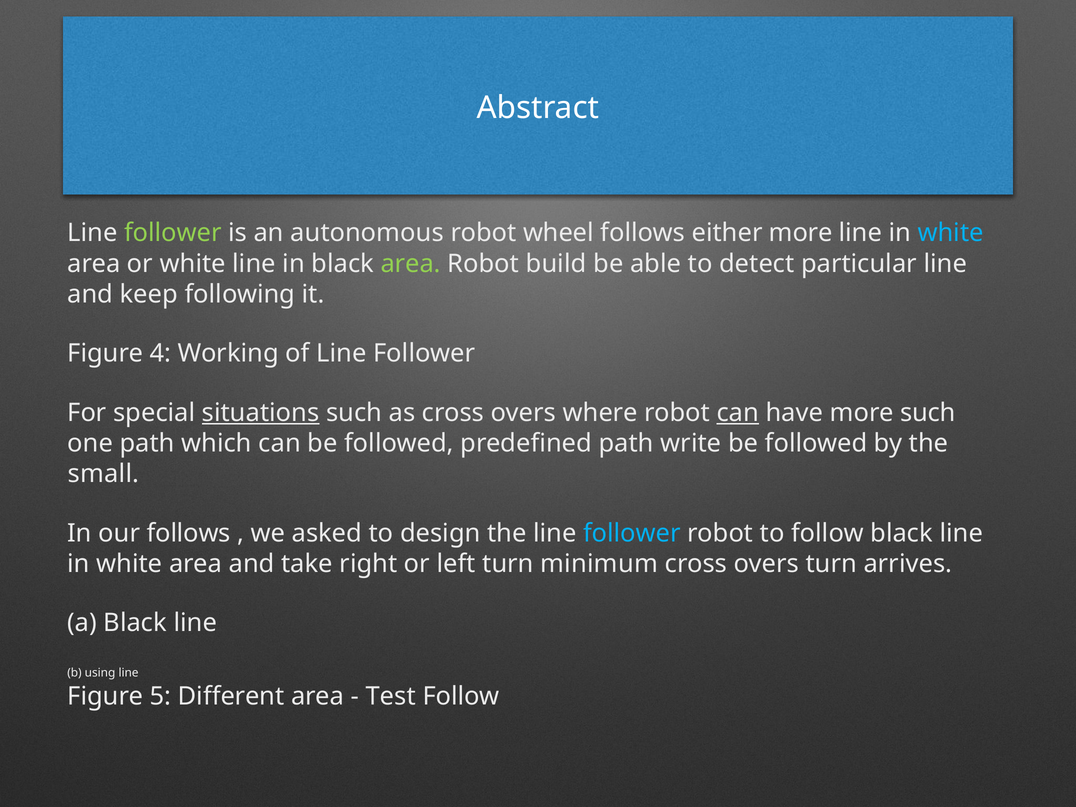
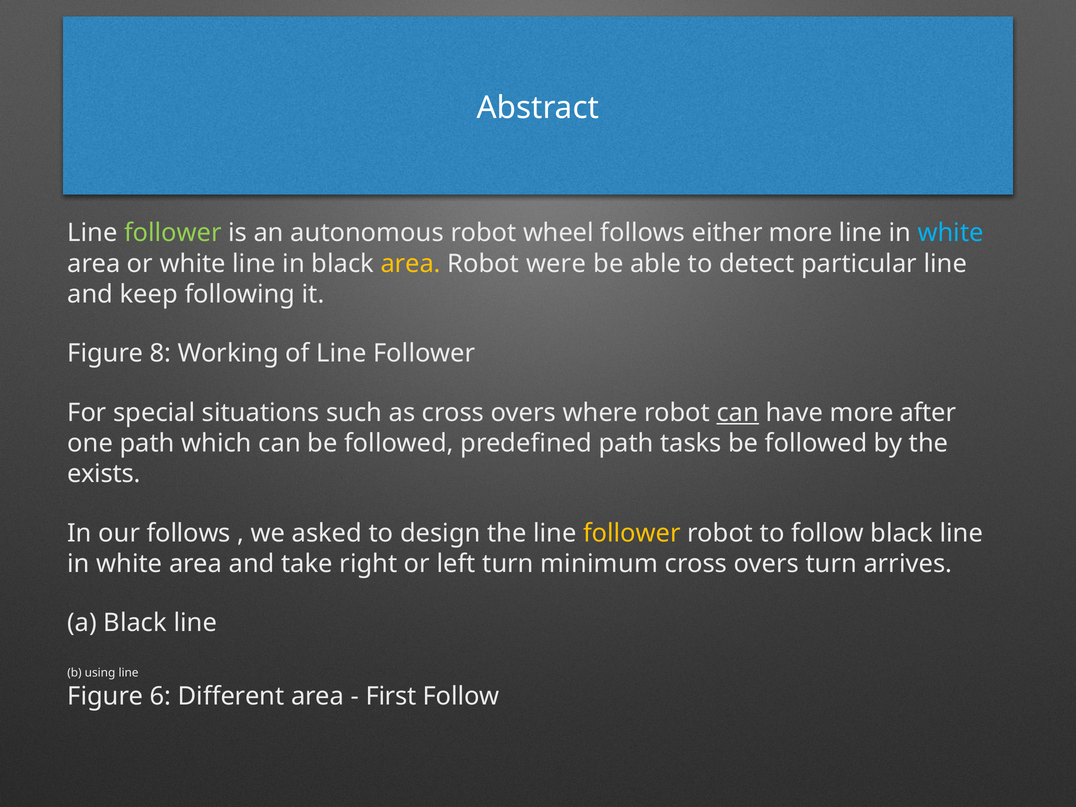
area at (411, 264) colour: light green -> yellow
build: build -> were
4: 4 -> 8
situations underline: present -> none
more such: such -> after
write: write -> tasks
small: small -> exists
follower at (632, 533) colour: light blue -> yellow
5: 5 -> 6
Test: Test -> First
